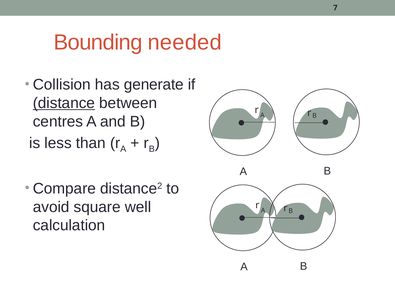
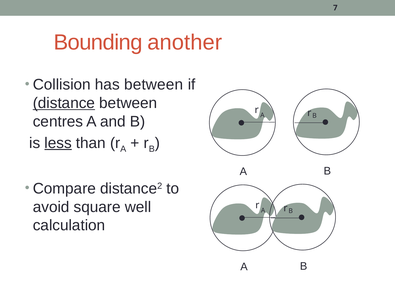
needed: needed -> another
has generate: generate -> between
less underline: none -> present
